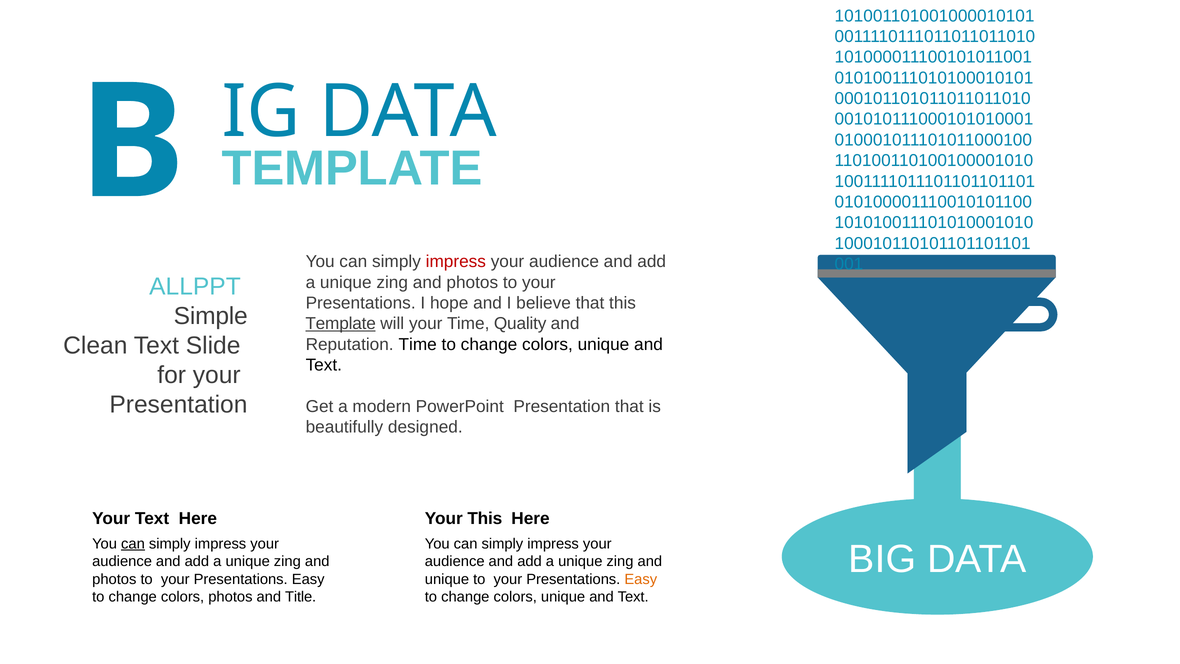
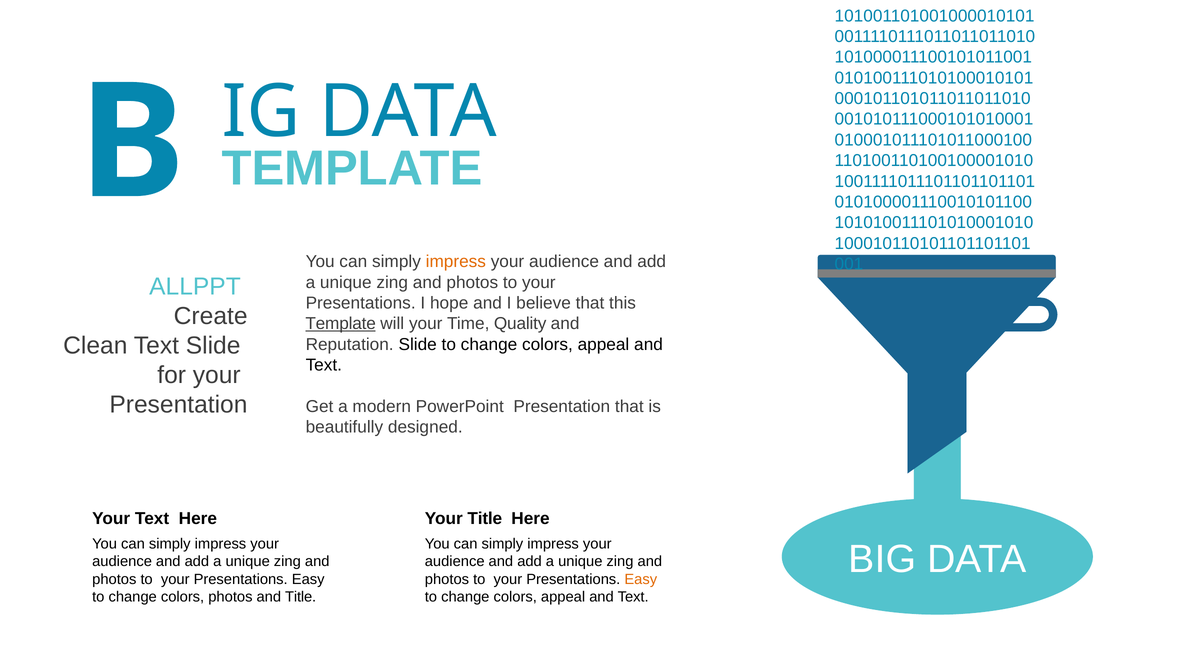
impress at (456, 262) colour: red -> orange
Simple: Simple -> Create
Reputation Time: Time -> Slide
unique at (603, 344): unique -> appeal
Your This: This -> Title
can at (133, 544) underline: present -> none
unique at (447, 579): unique -> photos
unique at (563, 597): unique -> appeal
